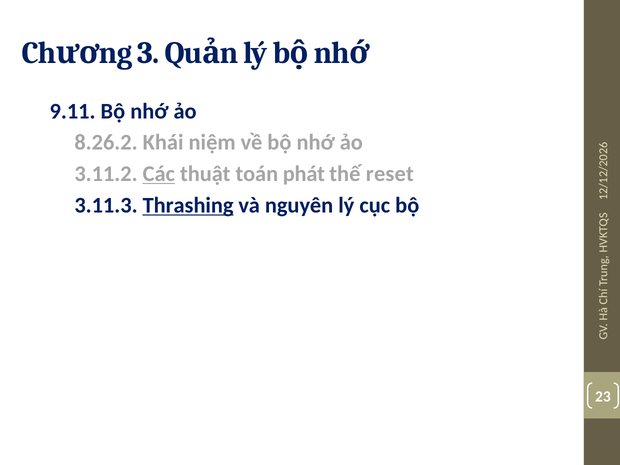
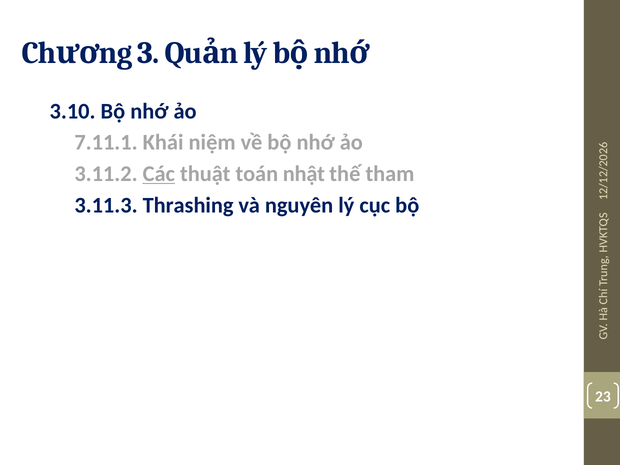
9.11: 9.11 -> 3.10
8.26.2: 8.26.2 -> 7.11.1
phát: phát -> nhật
reset: reset -> tham
Thrashing underline: present -> none
